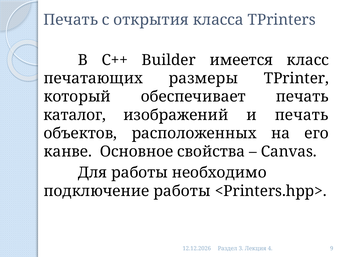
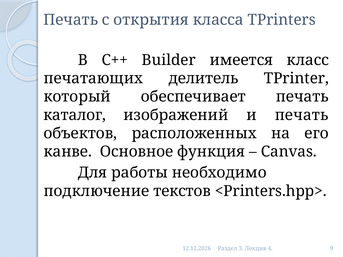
размеры: размеры -> делитель
свойства: свойства -> функция
подключение работы: работы -> текстов
